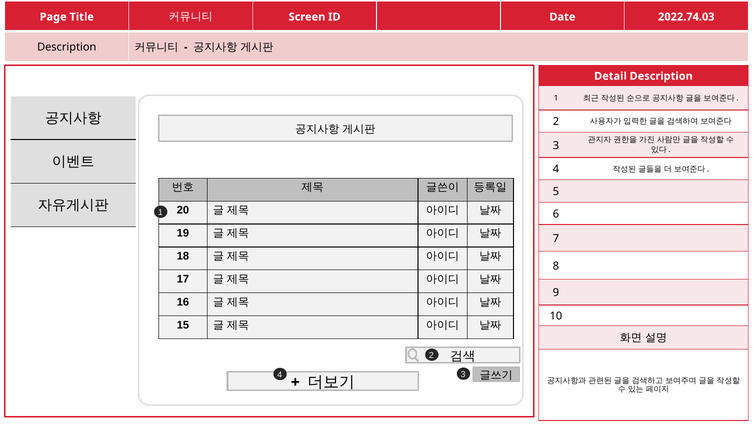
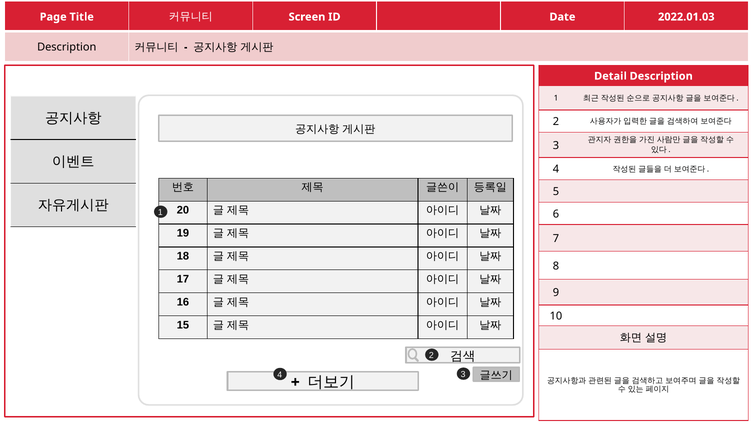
2022.74.03: 2022.74.03 -> 2022.01.03
